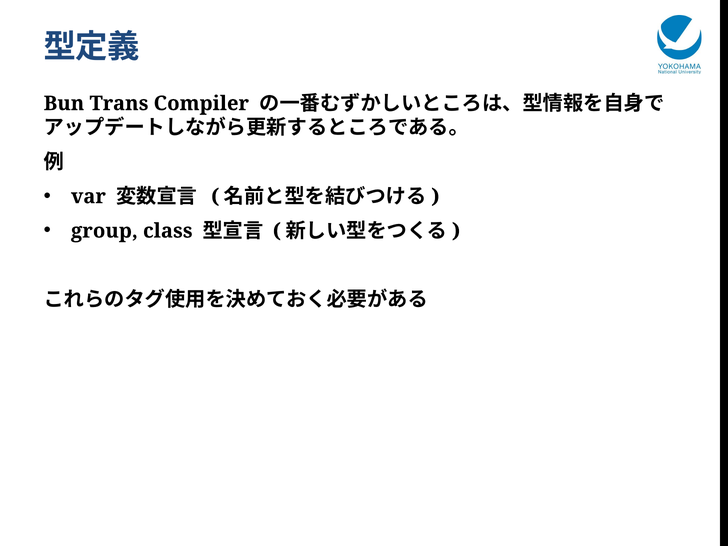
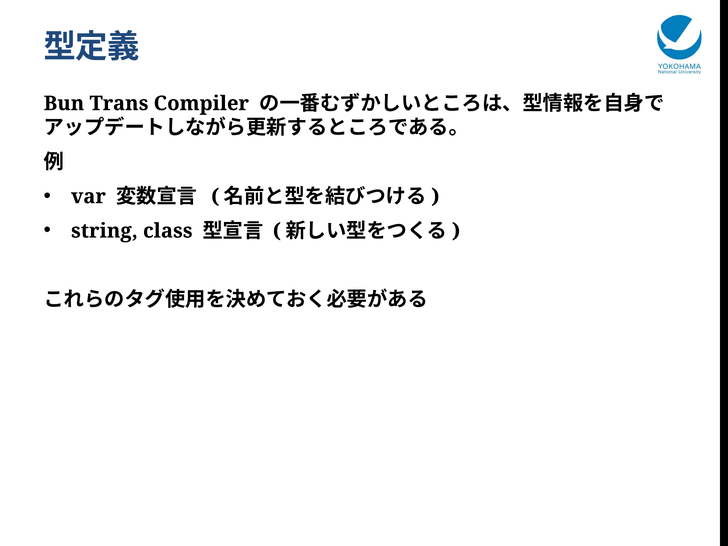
group: group -> string
